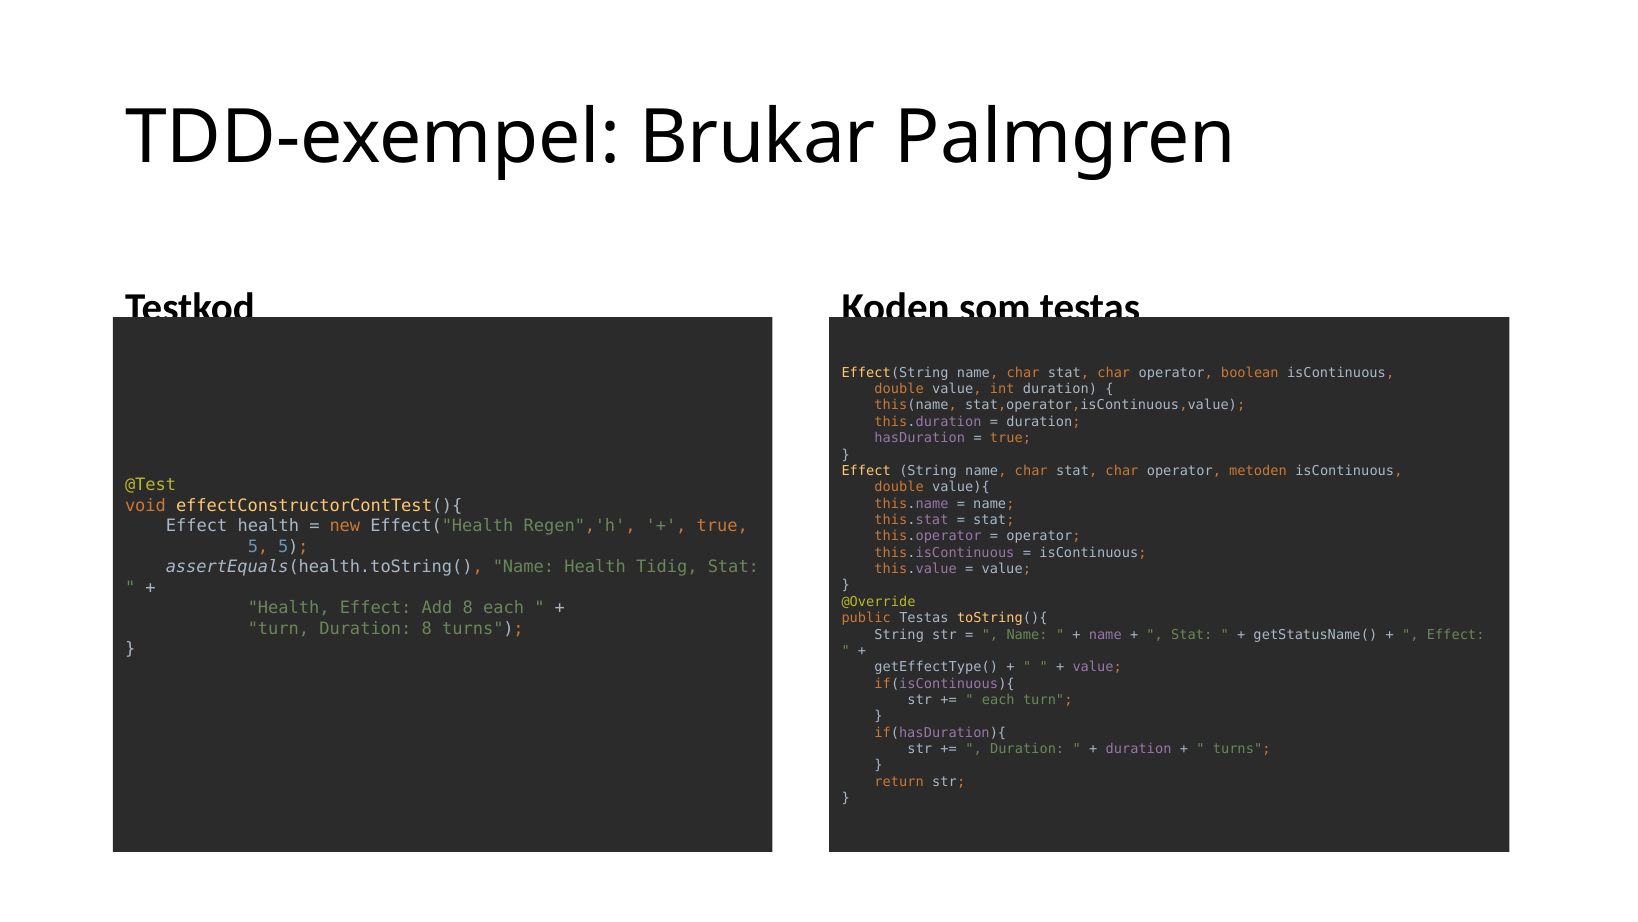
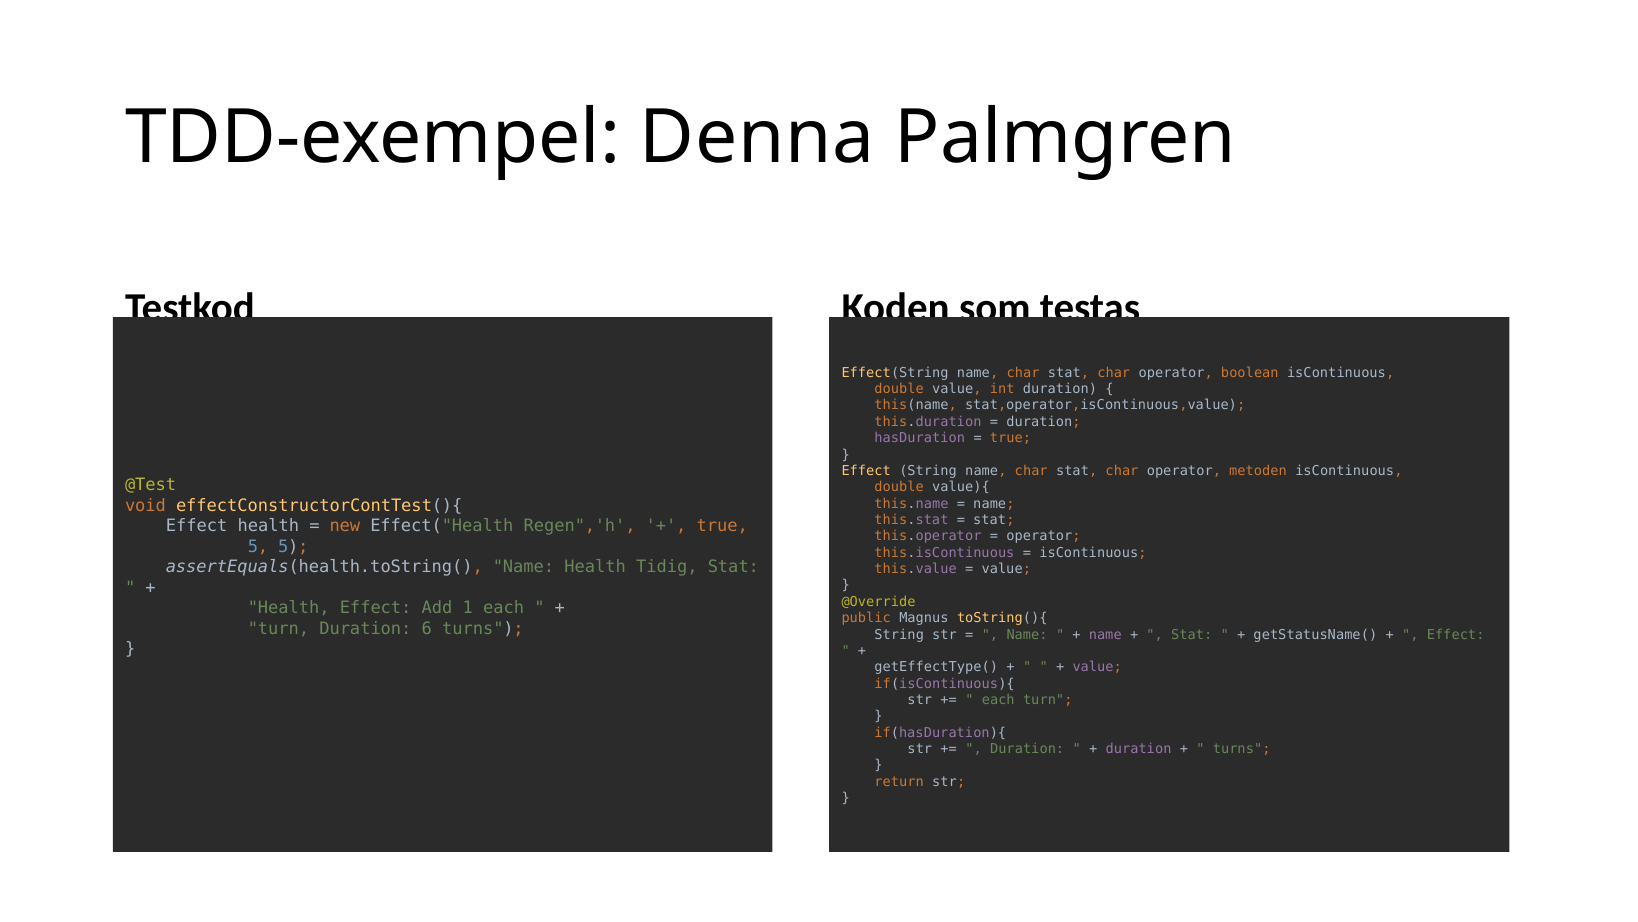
Brukar: Brukar -> Denna
Add 8: 8 -> 1
public Testas: Testas -> Magnus
Duration 8: 8 -> 6
